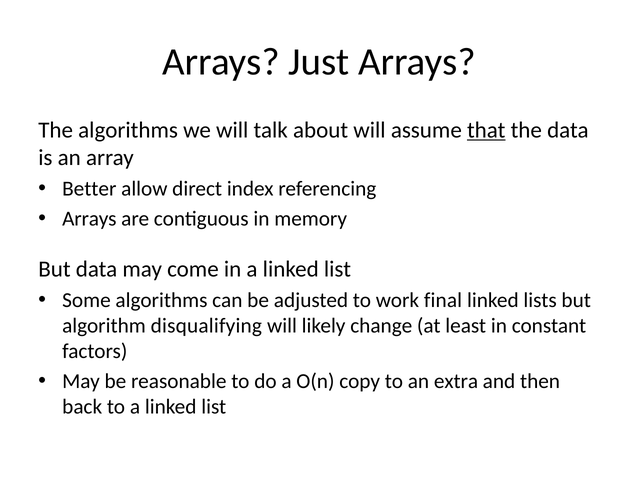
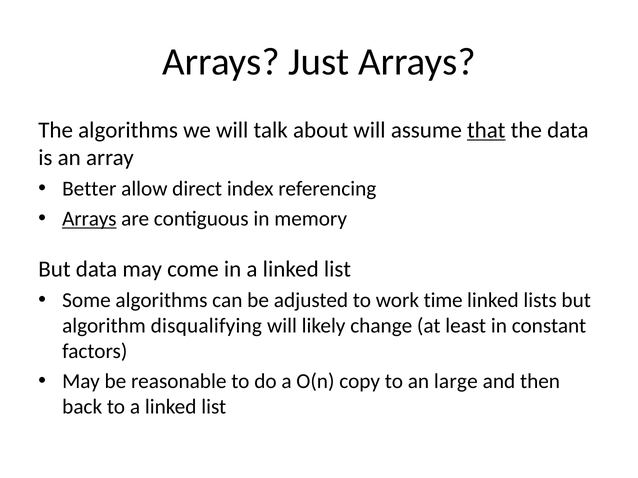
Arrays at (89, 219) underline: none -> present
final: final -> time
extra: extra -> large
